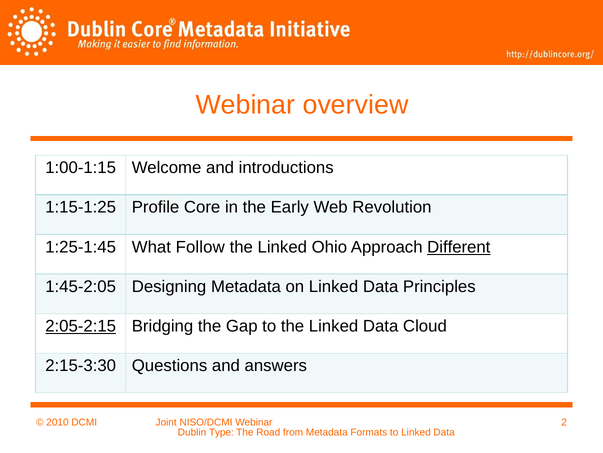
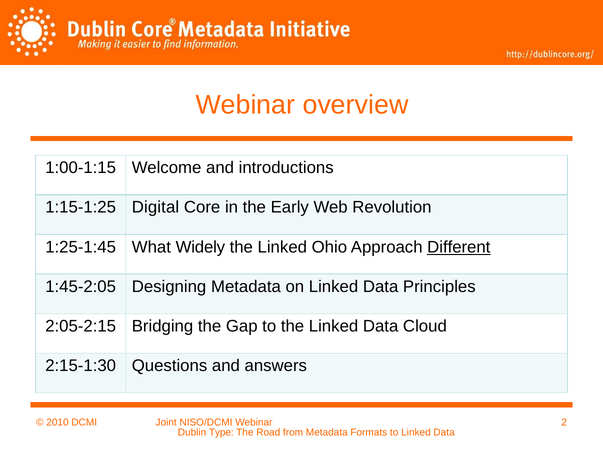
Profile: Profile -> Digital
Follow: Follow -> Widely
2:05-2:15 underline: present -> none
2:15-3:30: 2:15-3:30 -> 2:15-1:30
